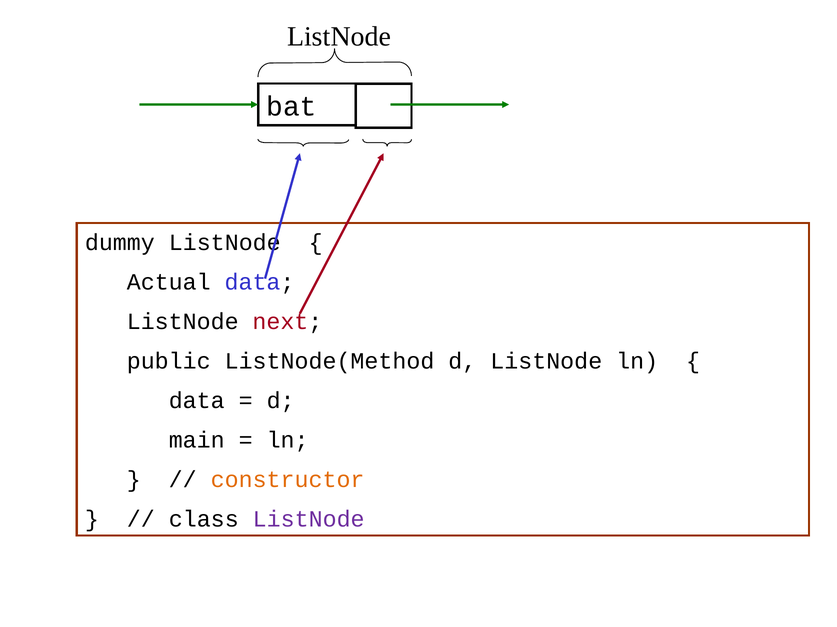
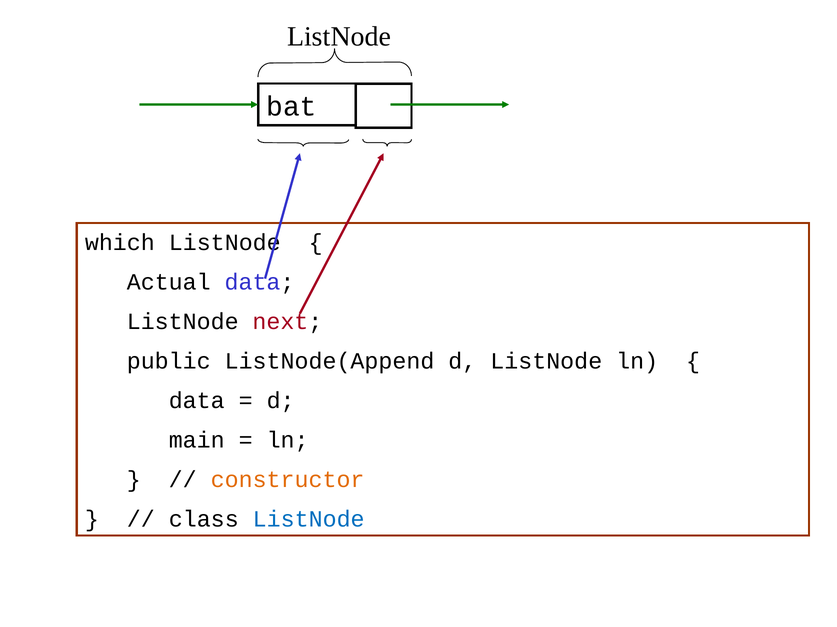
dummy: dummy -> which
ListNode(Method: ListNode(Method -> ListNode(Append
ListNode at (309, 520) colour: purple -> blue
